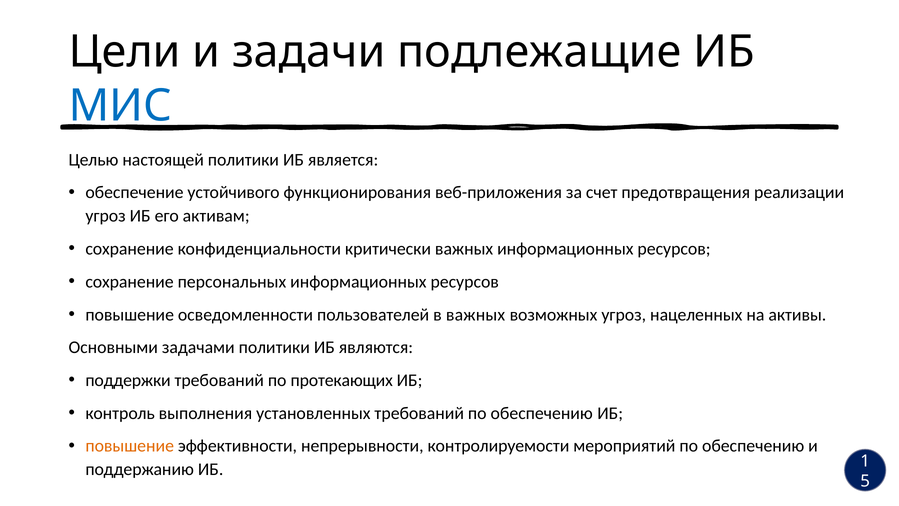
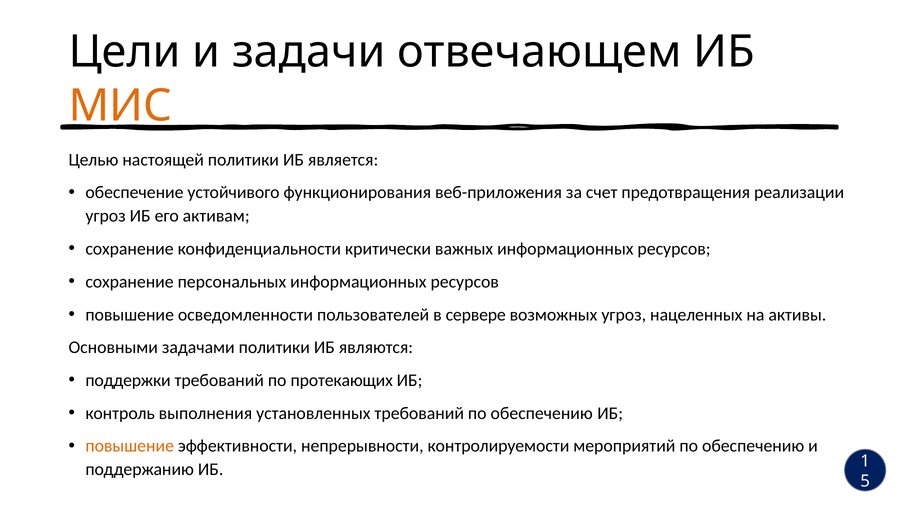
подлежащие: подлежащие -> отвечающем
МИС colour: blue -> orange
в важных: важных -> сервере
